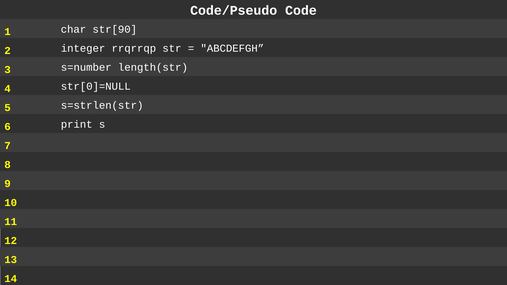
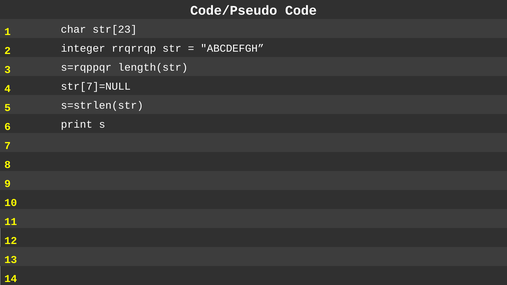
str[90: str[90 -> str[23
s=number: s=number -> s=rqppqr
str[0]=NULL: str[0]=NULL -> str[7]=NULL
